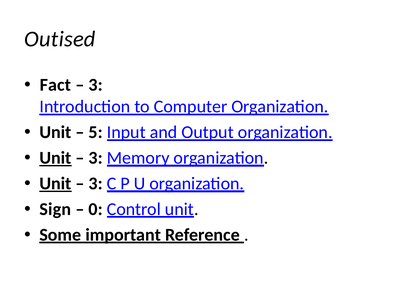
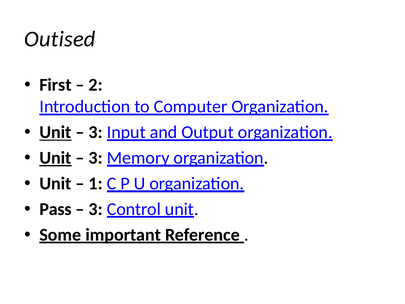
Fact: Fact -> First
3 at (96, 85): 3 -> 2
Unit at (56, 132) underline: none -> present
5 at (96, 132): 5 -> 3
Unit at (56, 183) underline: present -> none
3 at (96, 183): 3 -> 1
Sign: Sign -> Pass
0 at (96, 209): 0 -> 3
